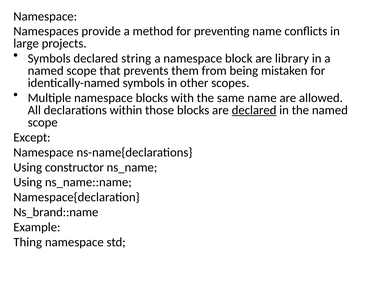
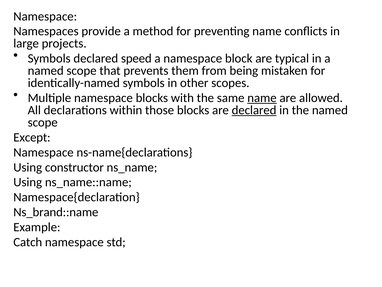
string: string -> speed
library: library -> typical
name at (262, 98) underline: none -> present
Thing: Thing -> Catch
